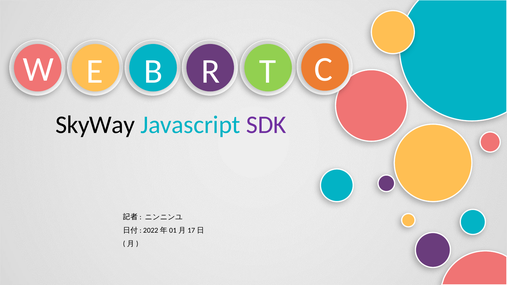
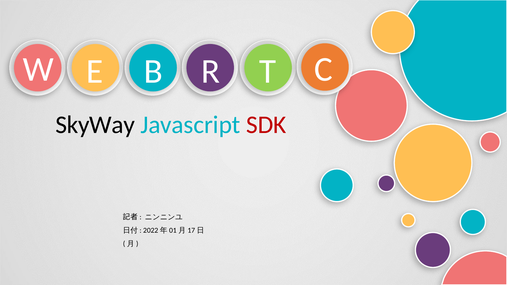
SDK colour: purple -> red
